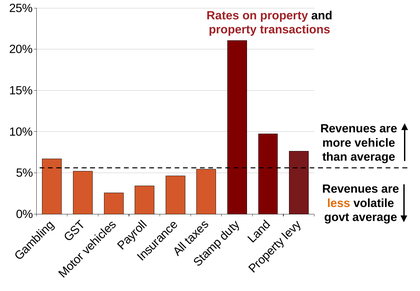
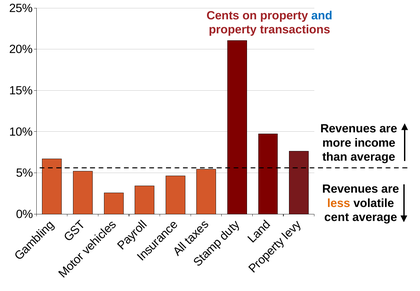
Rates: Rates -> Cents
and colour: black -> blue
vehicle: vehicle -> income
govt: govt -> cent
